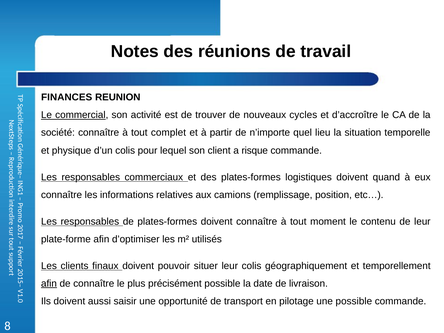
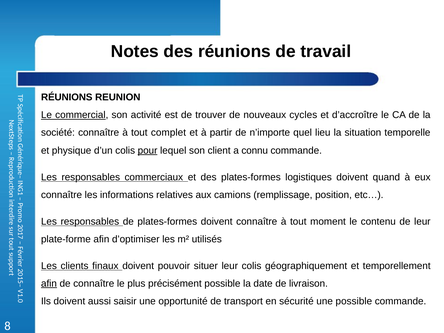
FINANCES at (67, 97): FINANCES -> RÉUNIONS
pour underline: none -> present
risque: risque -> connu
pilotage: pilotage -> sécurité
